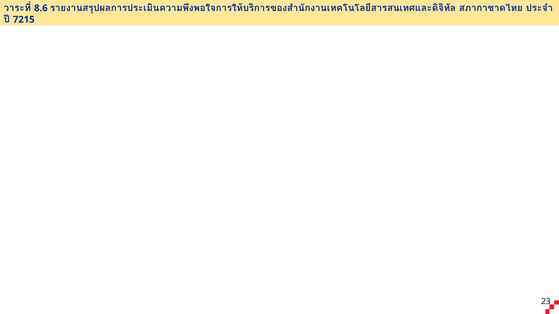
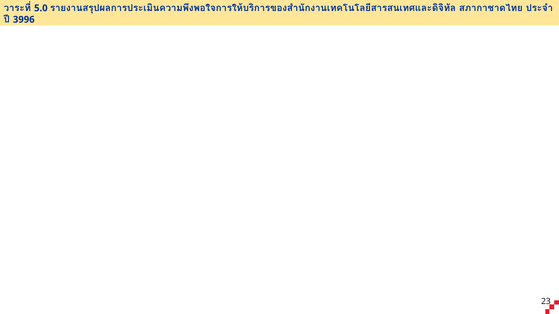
8.6: 8.6 -> 5.0
7215: 7215 -> 3996
